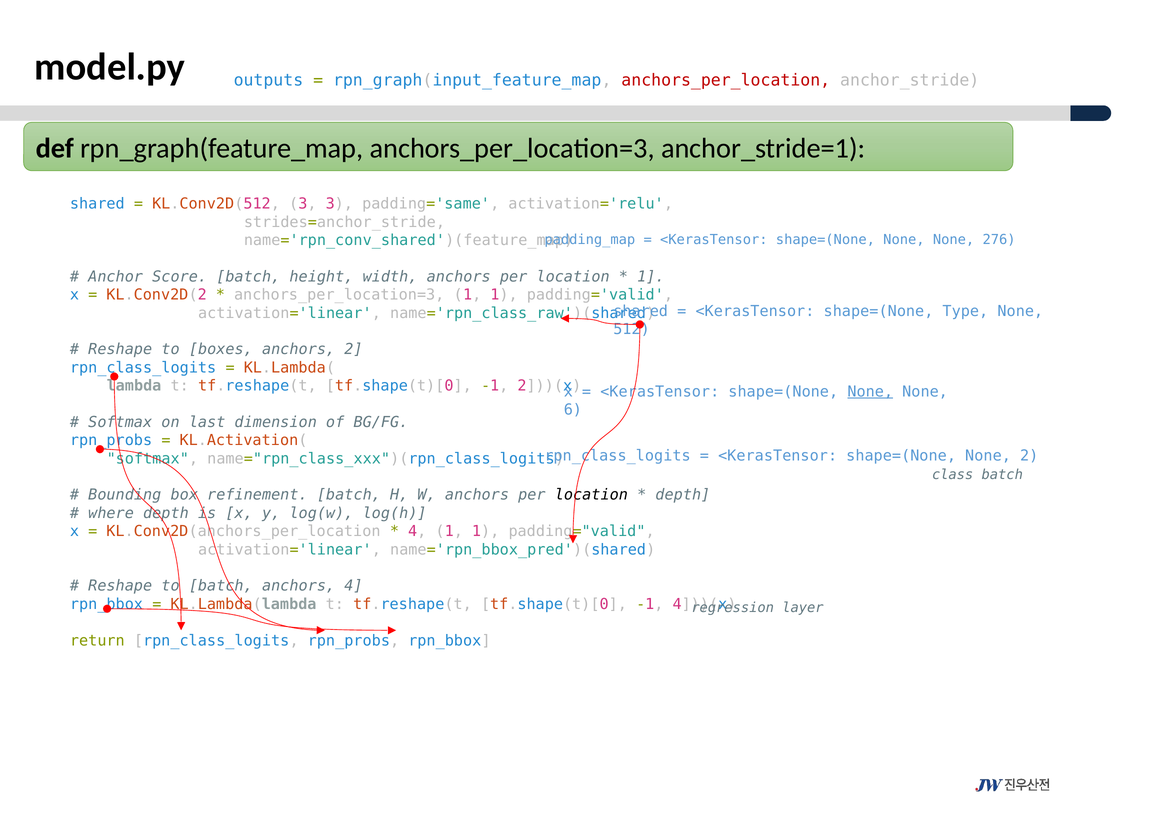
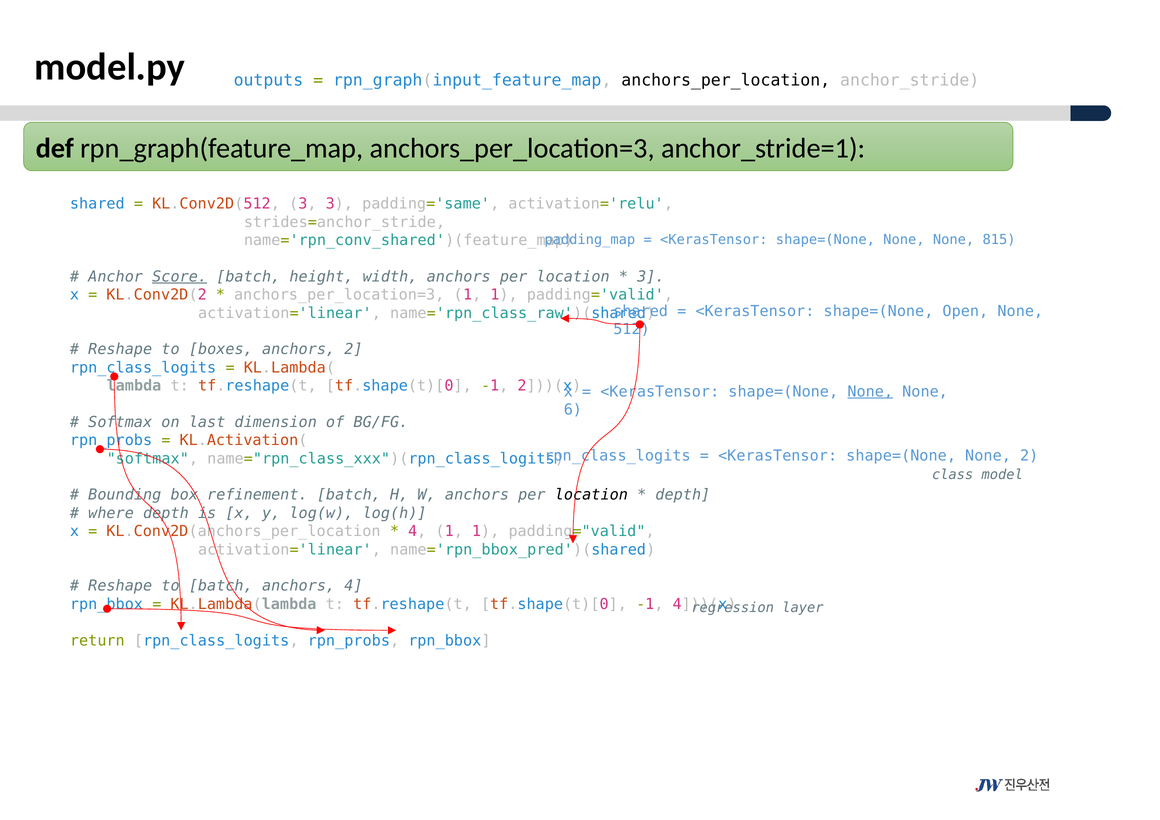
anchors_per_location colour: red -> black
276: 276 -> 815
Score underline: none -> present
1 at (651, 277): 1 -> 3
Type: Type -> Open
class batch: batch -> model
